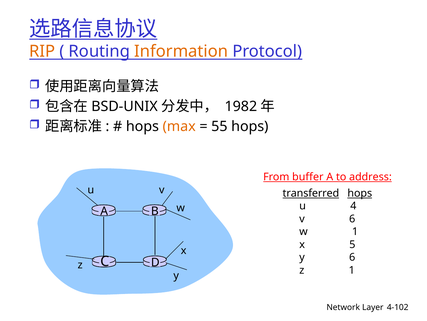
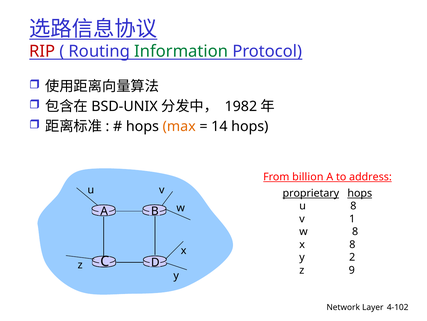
RIP colour: orange -> red
Information colour: orange -> green
55: 55 -> 14
buffer: buffer -> billion
transferred: transferred -> proprietary
u 4: 4 -> 8
v 6: 6 -> 1
w 1: 1 -> 8
x 5: 5 -> 8
y 6: 6 -> 2
z 1: 1 -> 9
